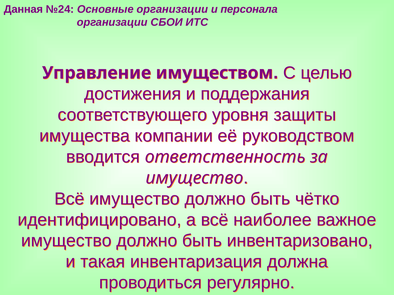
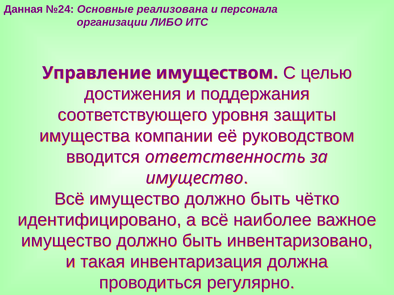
Основные организации: организации -> реализована
СБОИ: СБОИ -> ЛИБО
